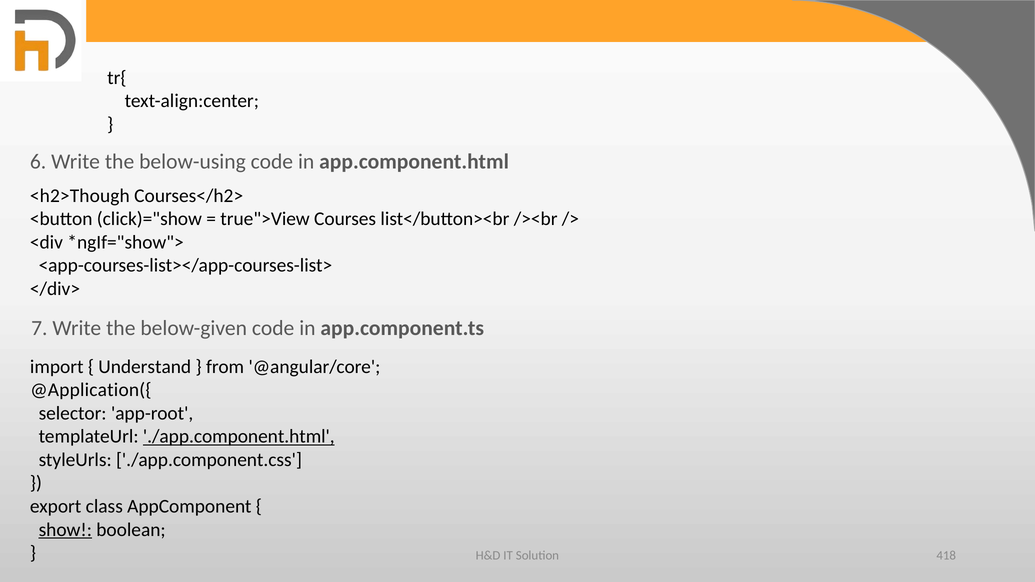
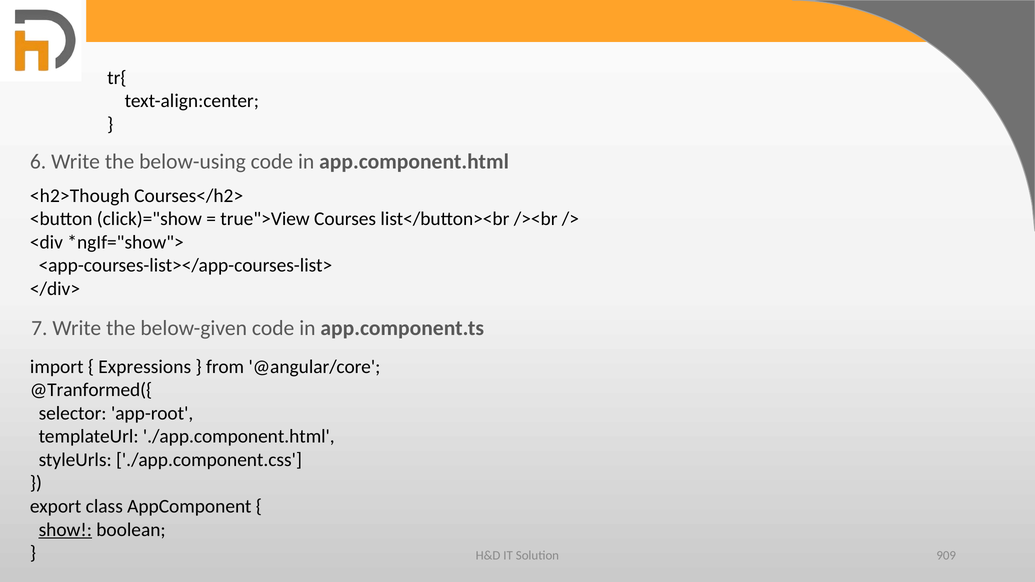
Understand: Understand -> Expressions
@Application({: @Application({ -> @Tranformed({
./app.component.html underline: present -> none
418: 418 -> 909
